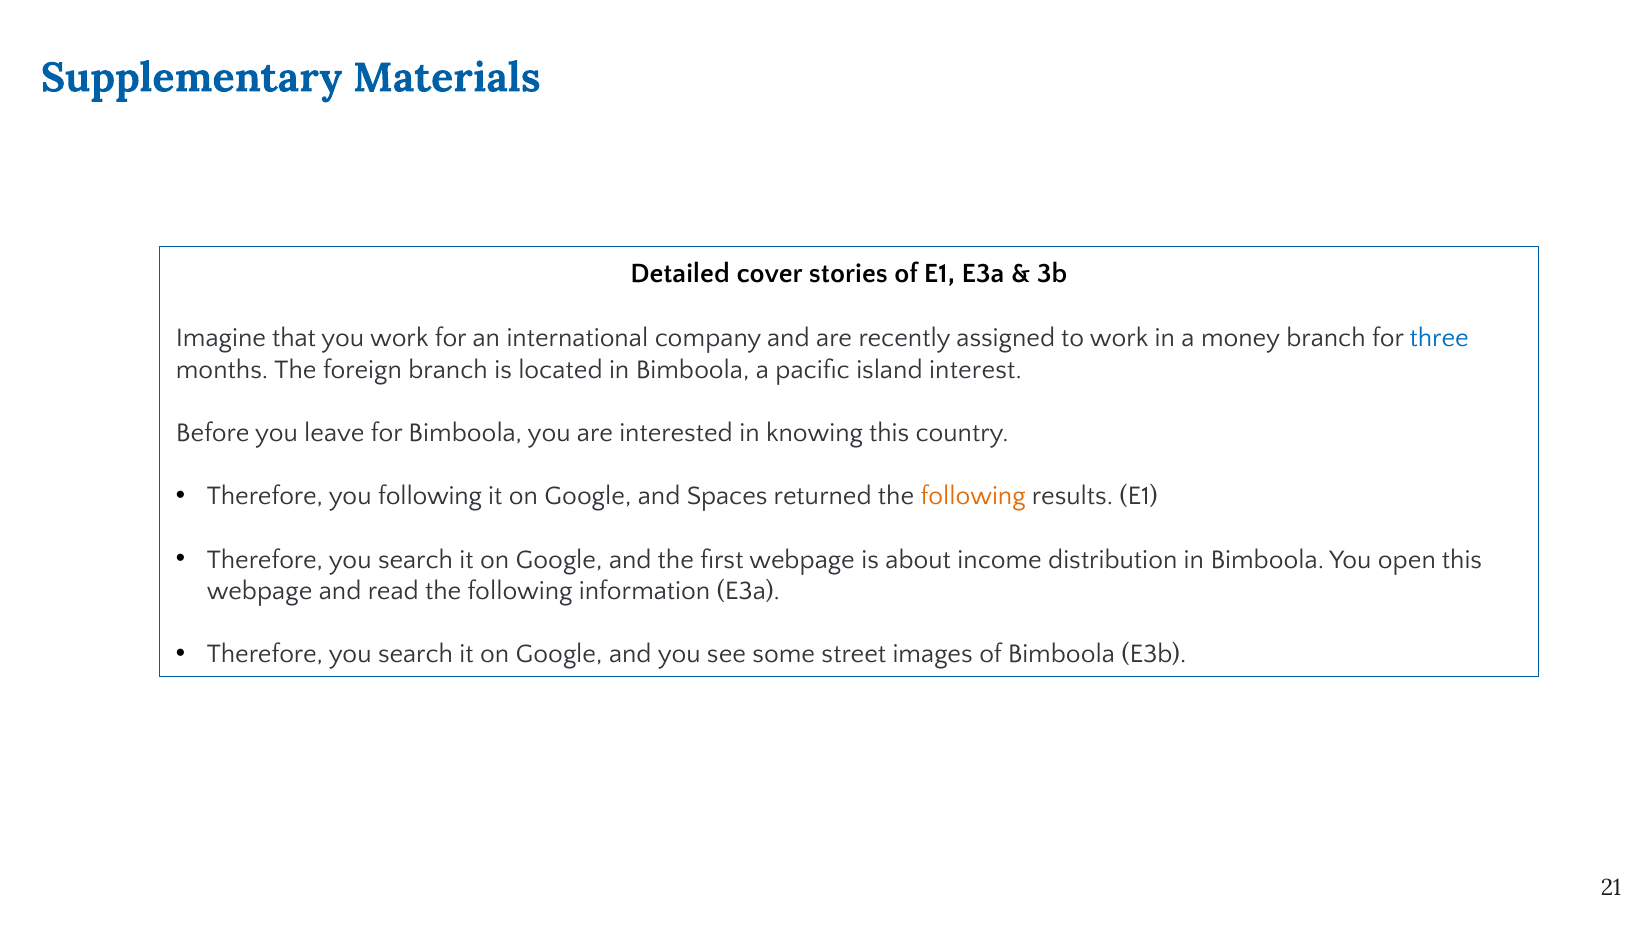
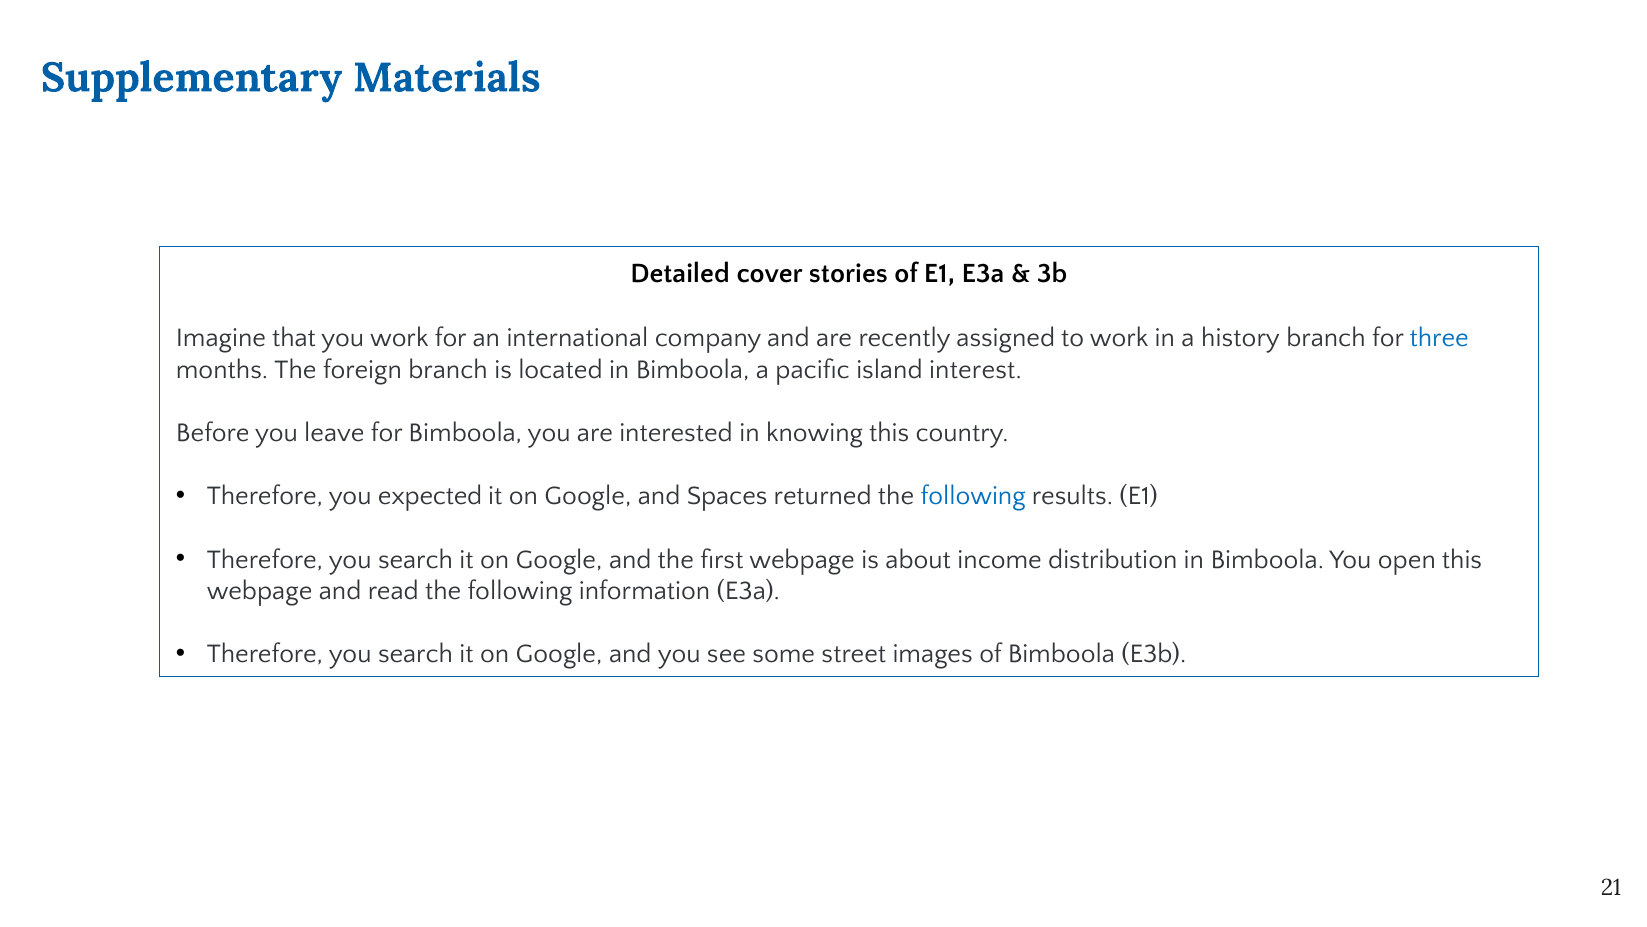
money: money -> history
you following: following -> expected
following at (973, 496) colour: orange -> blue
